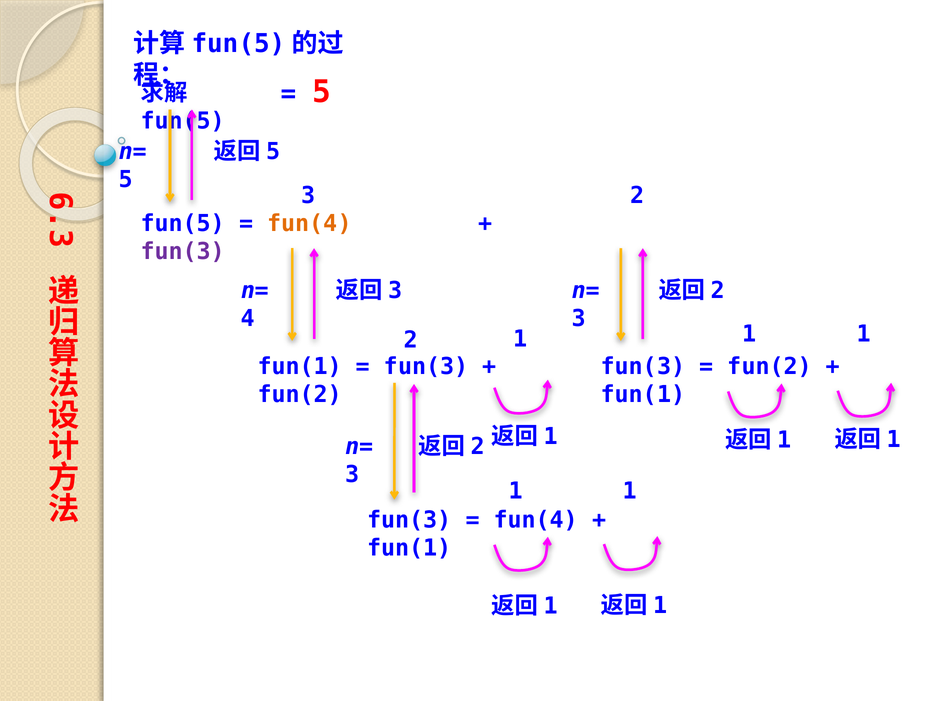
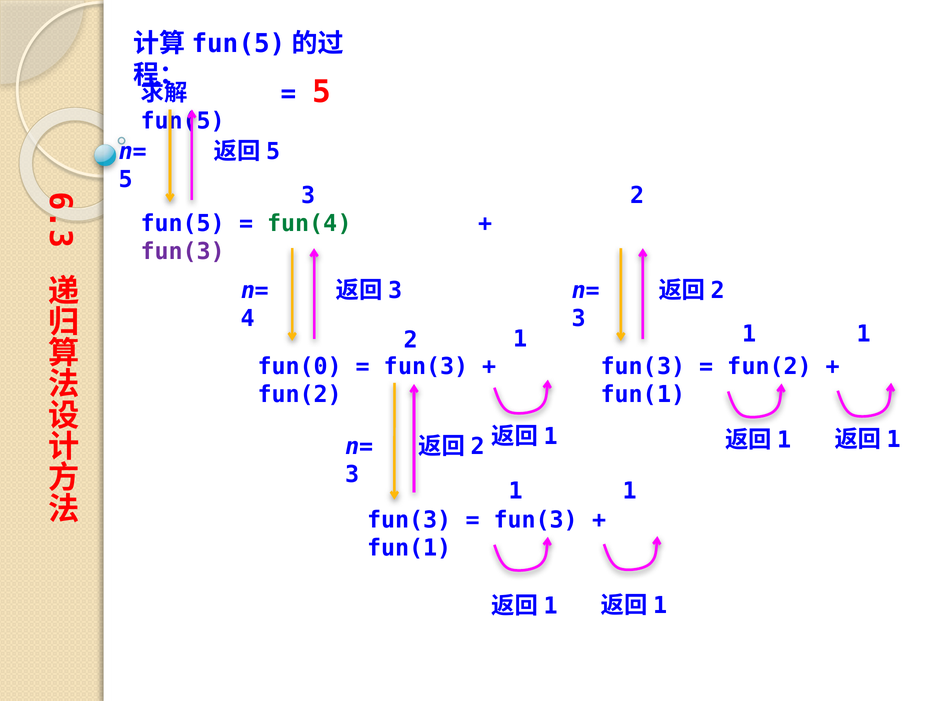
fun(4 at (309, 223) colour: orange -> green
fun(1 at (300, 367): fun(1 -> fun(0
fun(4 at (536, 520): fun(4 -> fun(3
